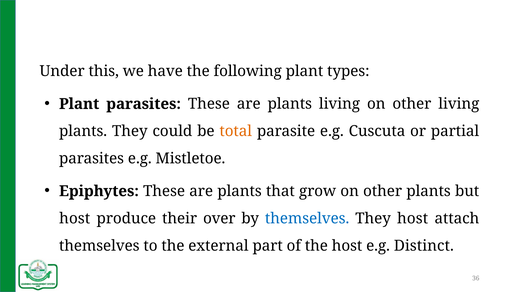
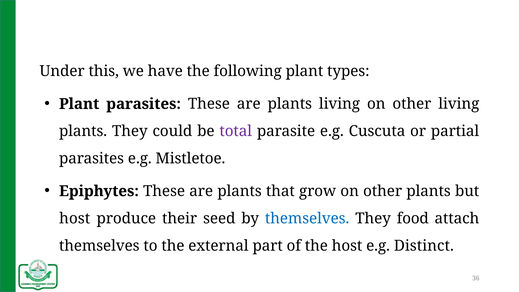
total colour: orange -> purple
over: over -> seed
They host: host -> food
